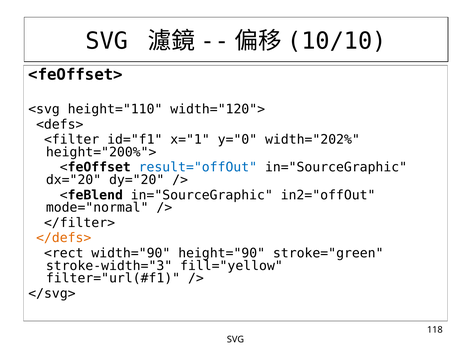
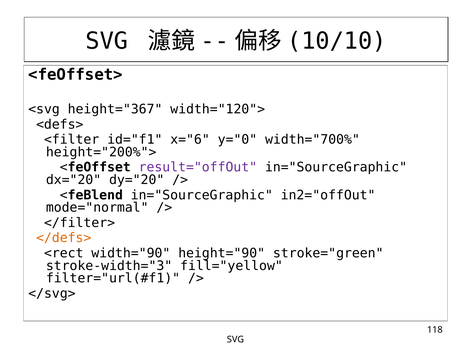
height="110: height="110 -> height="367
x="1: x="1 -> x="6
width="202%: width="202% -> width="700%
result="offOut colour: blue -> purple
